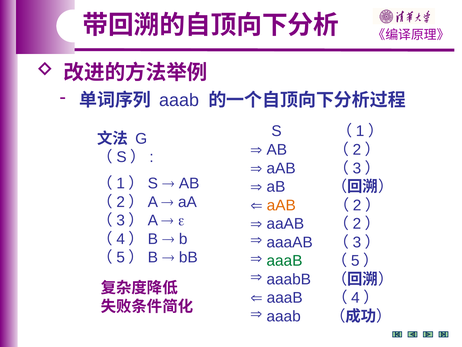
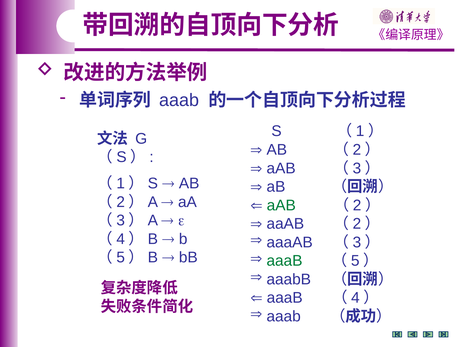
aAB at (281, 205) colour: orange -> green
